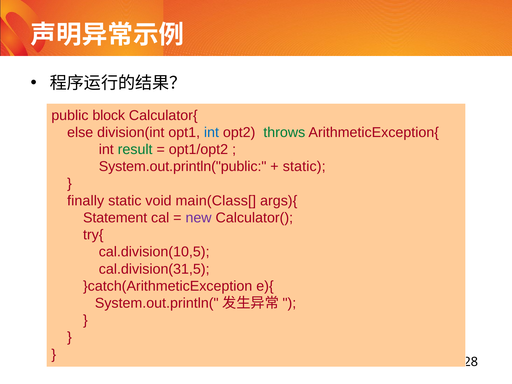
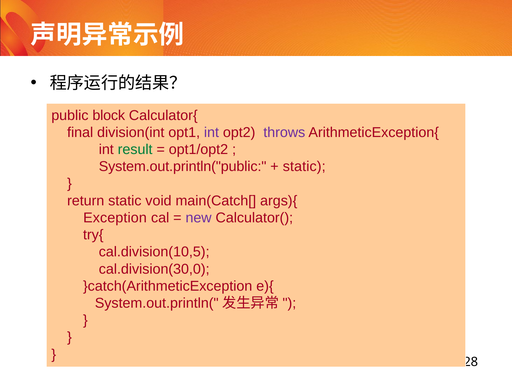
else: else -> final
int at (211, 132) colour: blue -> purple
throws colour: green -> purple
finally: finally -> return
main(Class[: main(Class[ -> main(Catch[
Statement: Statement -> Exception
cal.division(31,5: cal.division(31,5 -> cal.division(30,0
